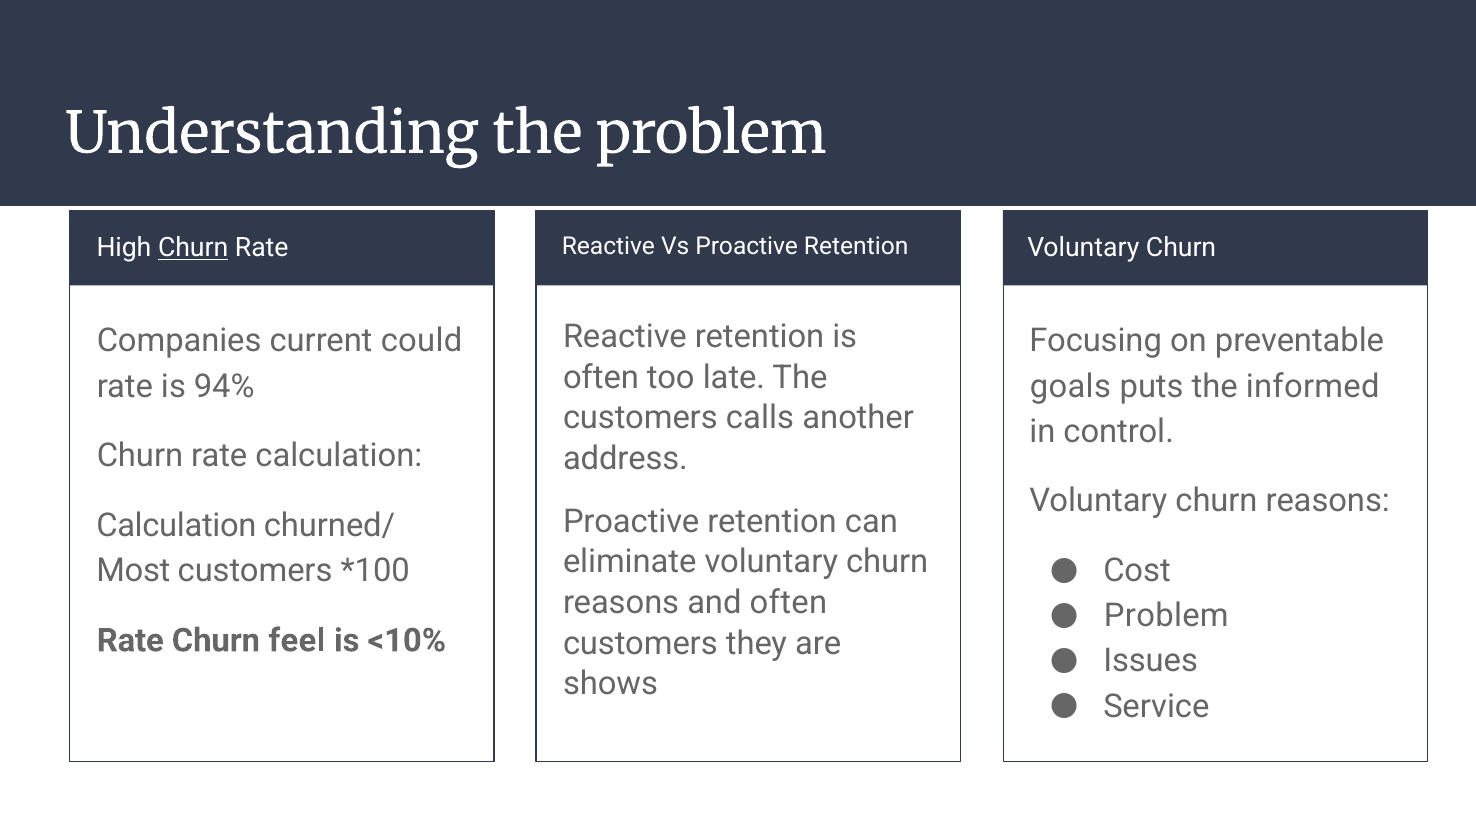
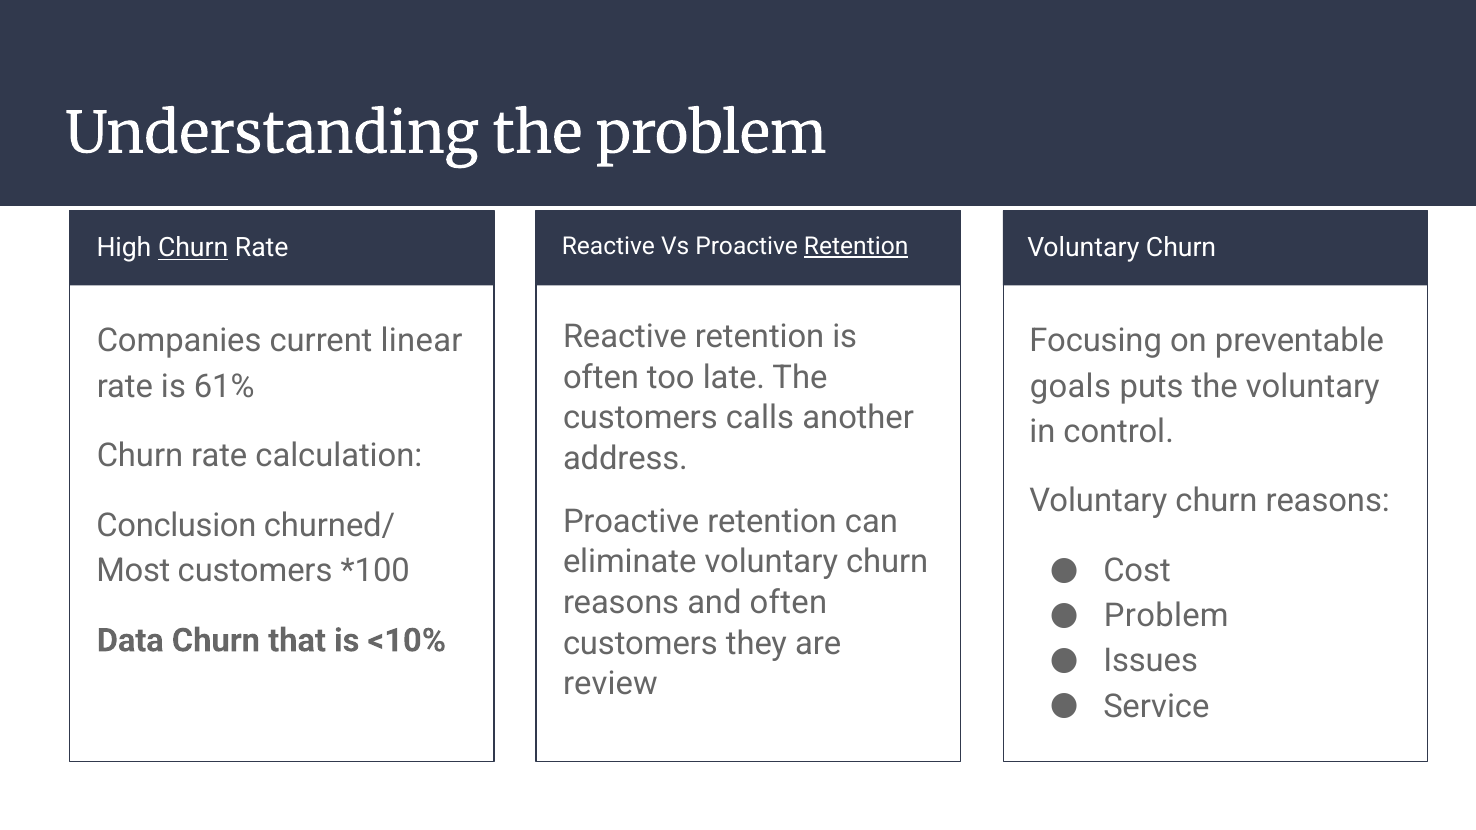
Retention at (856, 246) underline: none -> present
could: could -> linear
94%: 94% -> 61%
the informed: informed -> voluntary
Calculation at (176, 526): Calculation -> Conclusion
Rate at (130, 641): Rate -> Data
feel: feel -> that
shows: shows -> review
